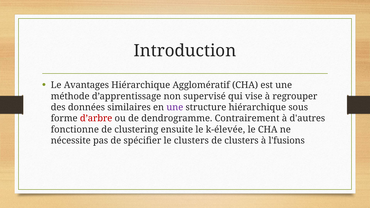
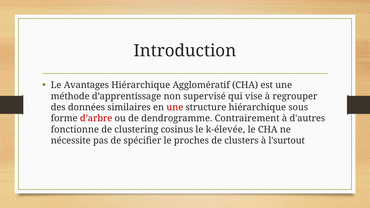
une at (175, 107) colour: purple -> red
ensuite: ensuite -> cosinus
le clusters: clusters -> proches
l'fusions: l'fusions -> l'surtout
